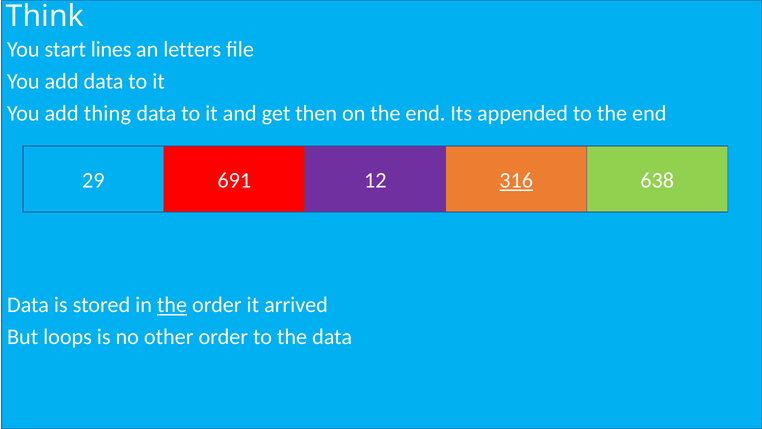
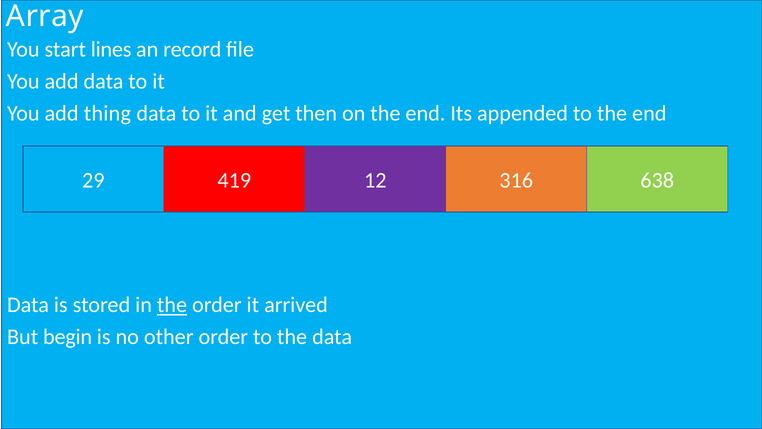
Think: Think -> Array
letters: letters -> record
691: 691 -> 419
316 underline: present -> none
loops: loops -> begin
